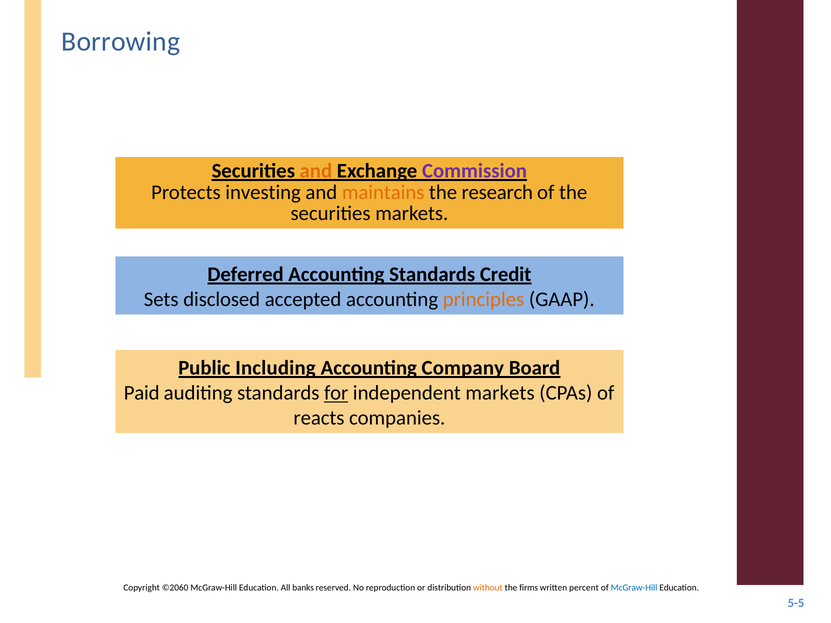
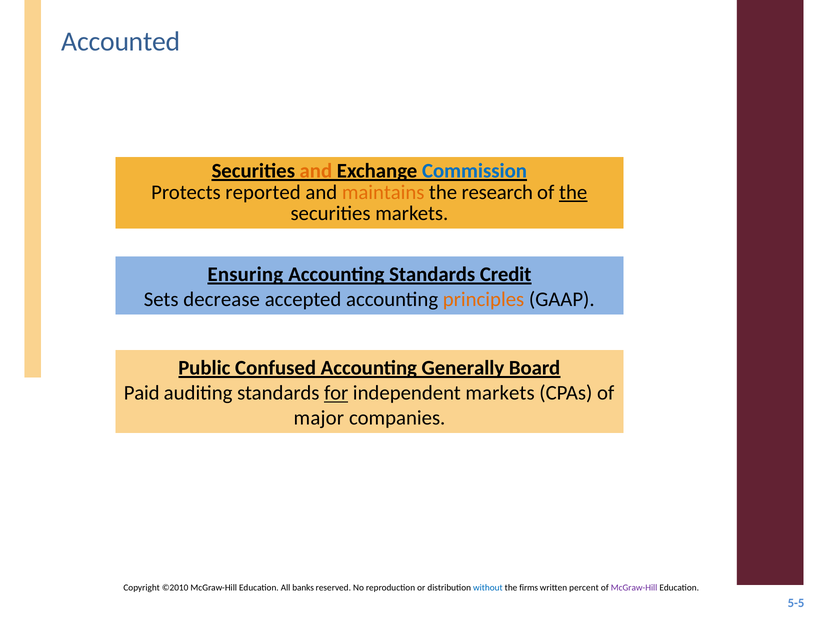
Borrowing: Borrowing -> Accounted
Commission colour: purple -> blue
investing: investing -> reported
the at (573, 192) underline: none -> present
Deferred: Deferred -> Ensuring
disclosed: disclosed -> decrease
Including: Including -> Confused
Company: Company -> Generally
reacts: reacts -> major
©2060: ©2060 -> ©2010
without colour: orange -> blue
McGraw-Hill at (634, 588) colour: blue -> purple
